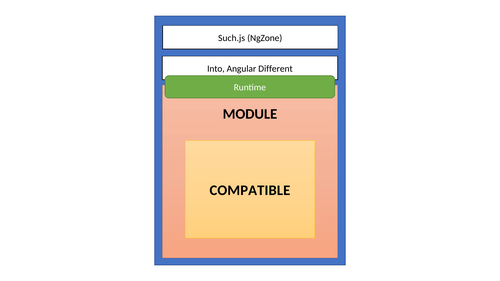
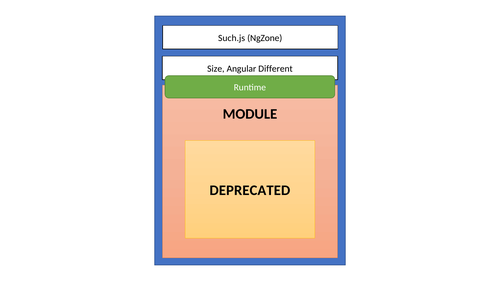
Into: Into -> Size
COMPATIBLE: COMPATIBLE -> DEPRECATED
